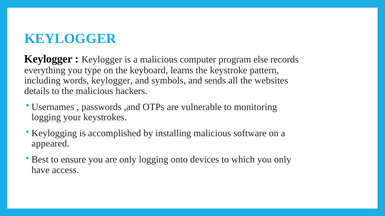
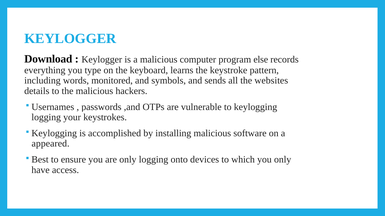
Keylogger at (48, 59): Keylogger -> Download
words keylogger: keylogger -> monitored
to monitoring: monitoring -> keylogging
